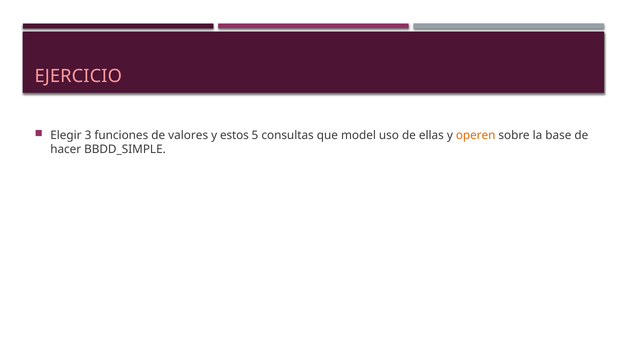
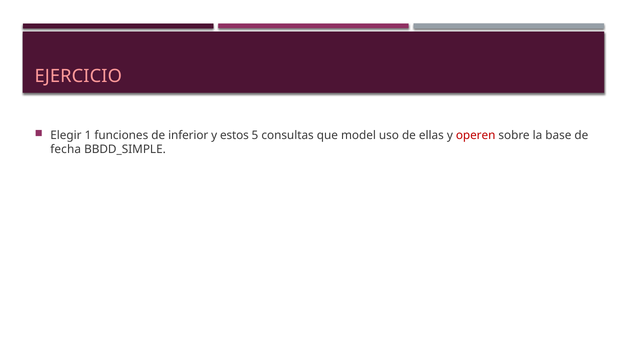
3: 3 -> 1
valores: valores -> inferior
operen colour: orange -> red
hacer: hacer -> fecha
